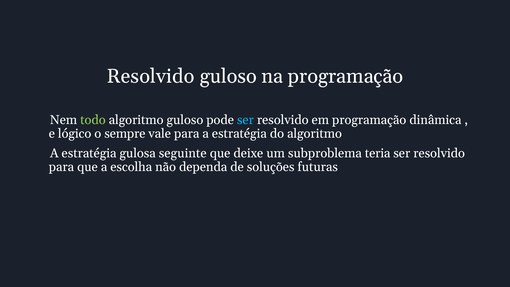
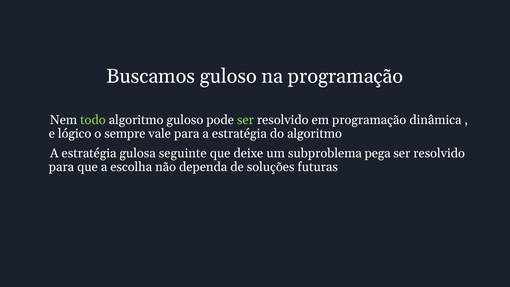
Resolvido at (151, 76): Resolvido -> Buscamos
ser at (245, 120) colour: light blue -> light green
teria: teria -> pega
